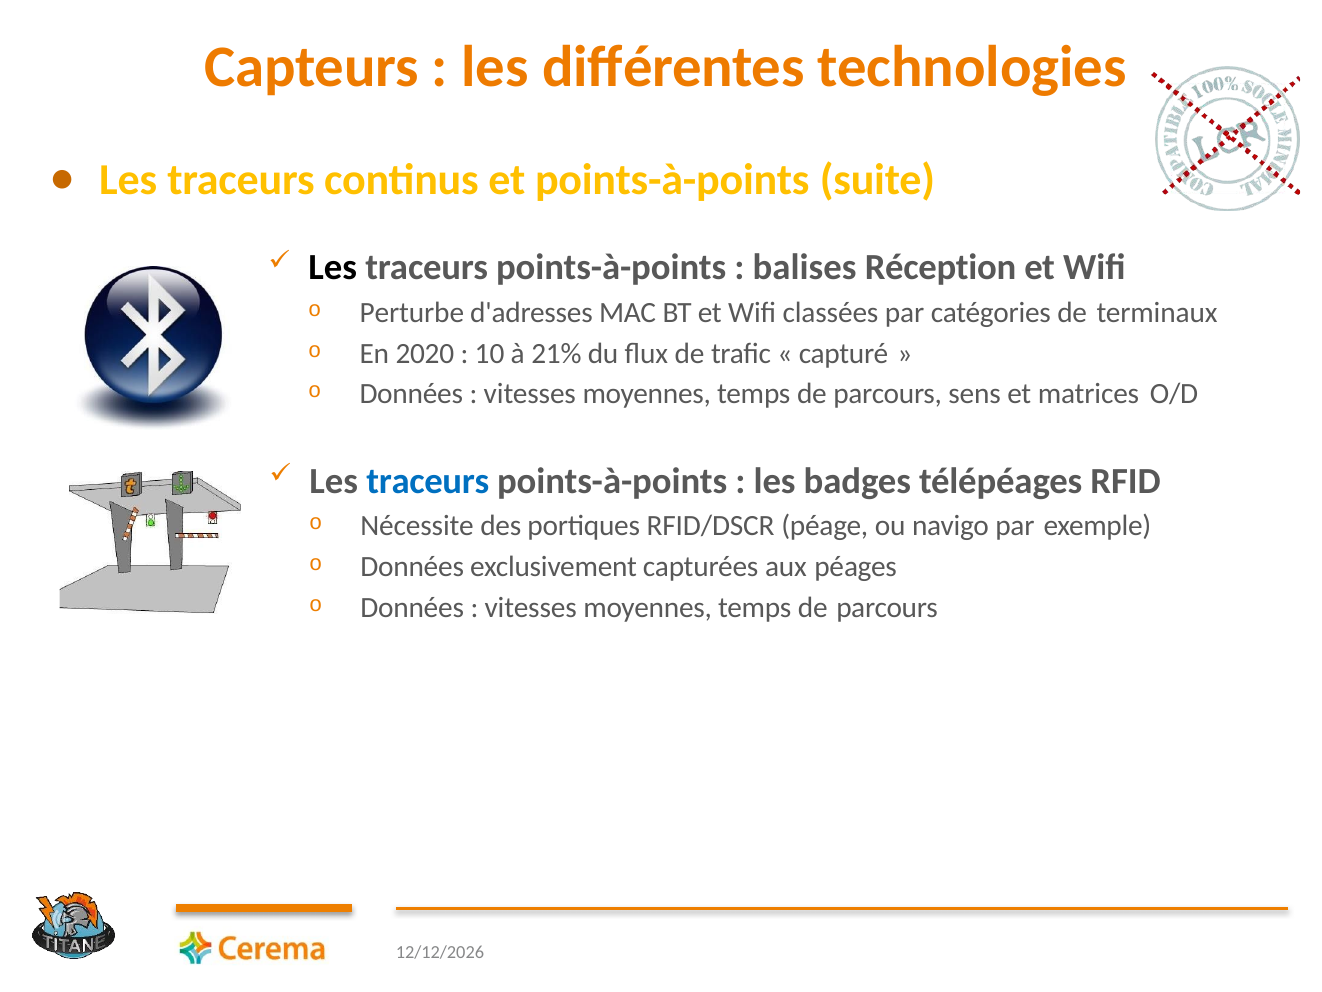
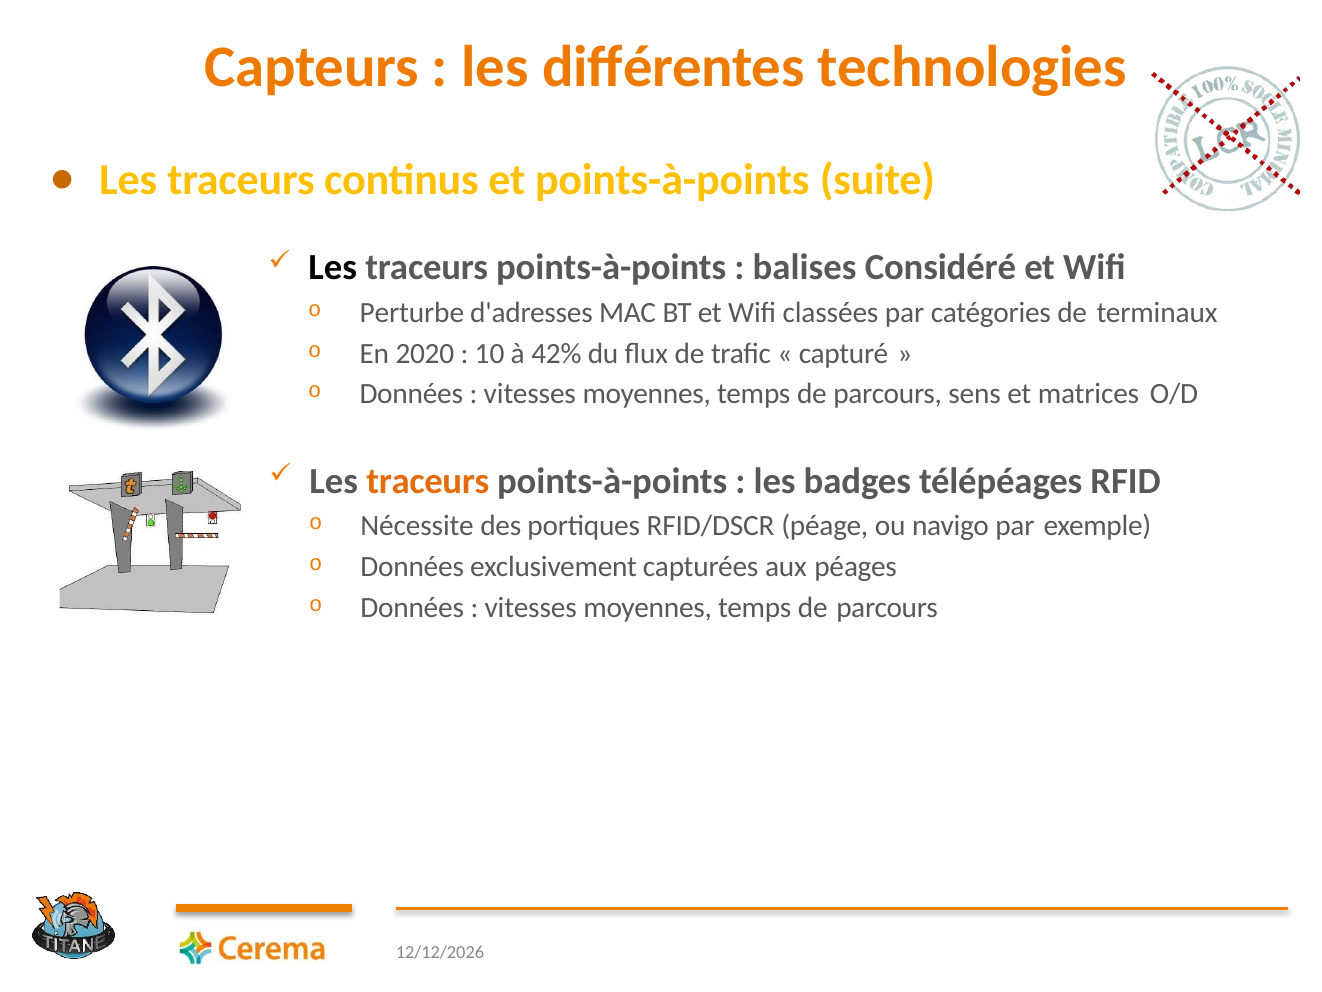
Réception: Réception -> Considéré
21%: 21% -> 42%
traceurs at (428, 481) colour: blue -> orange
